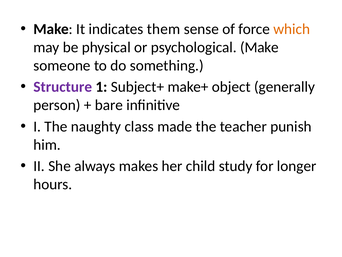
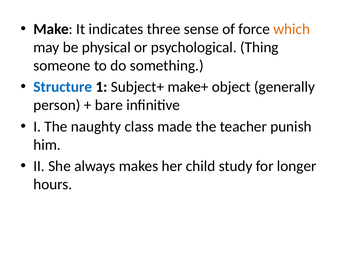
them: them -> three
psychological Make: Make -> Thing
Structure colour: purple -> blue
